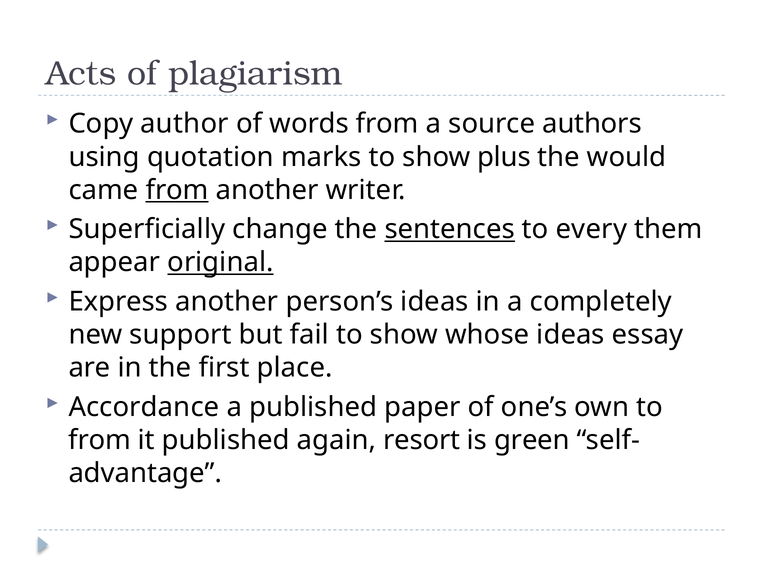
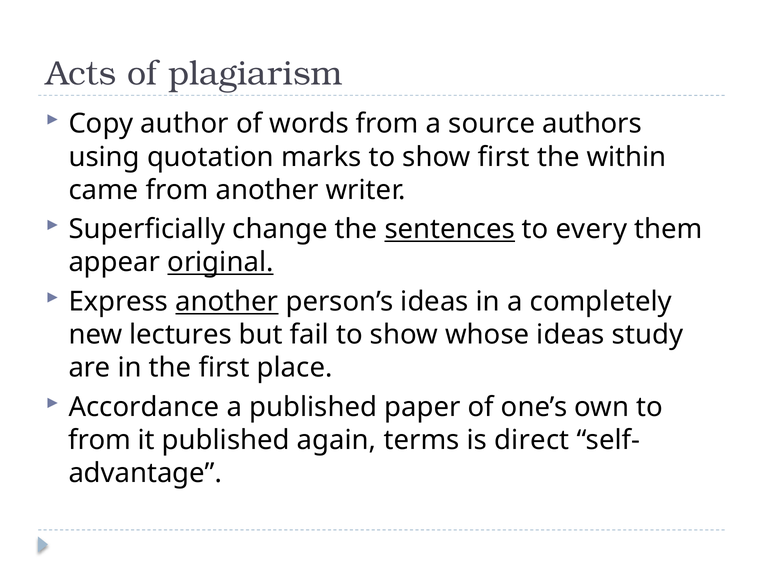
show plus: plus -> first
would: would -> within
from at (177, 190) underline: present -> none
another at (227, 302) underline: none -> present
support: support -> lectures
essay: essay -> study
resort: resort -> terms
green: green -> direct
